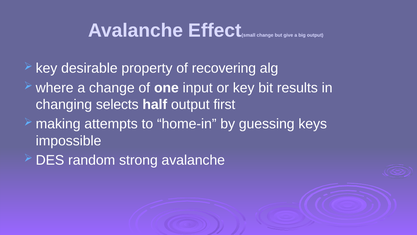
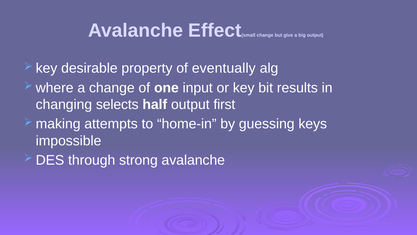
recovering: recovering -> eventually
random: random -> through
